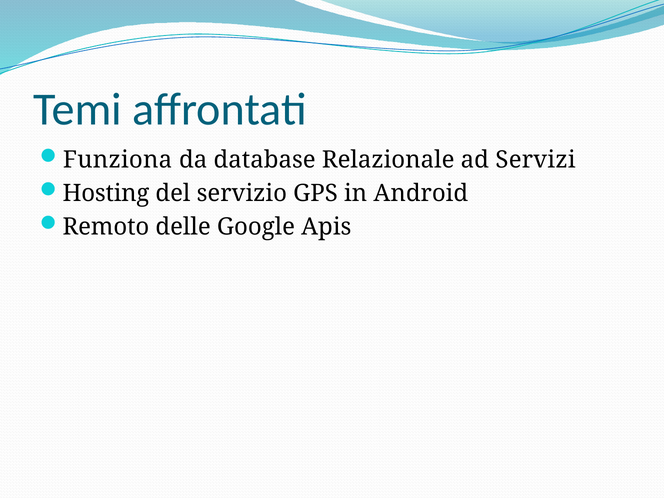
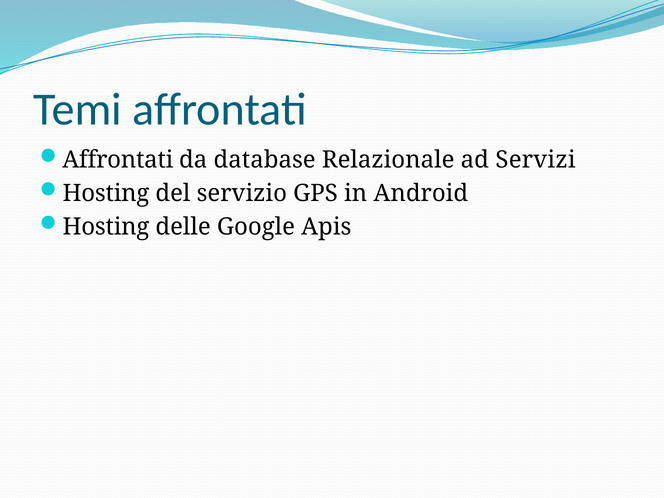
Funziona at (118, 160): Funziona -> Affrontati
Remoto at (106, 227): Remoto -> Hosting
